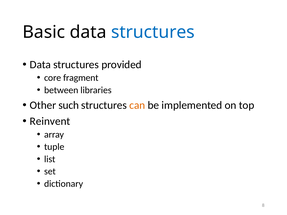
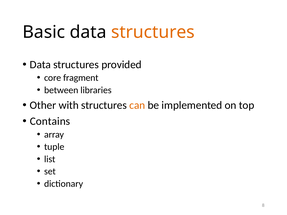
structures at (153, 32) colour: blue -> orange
such: such -> with
Reinvent: Reinvent -> Contains
